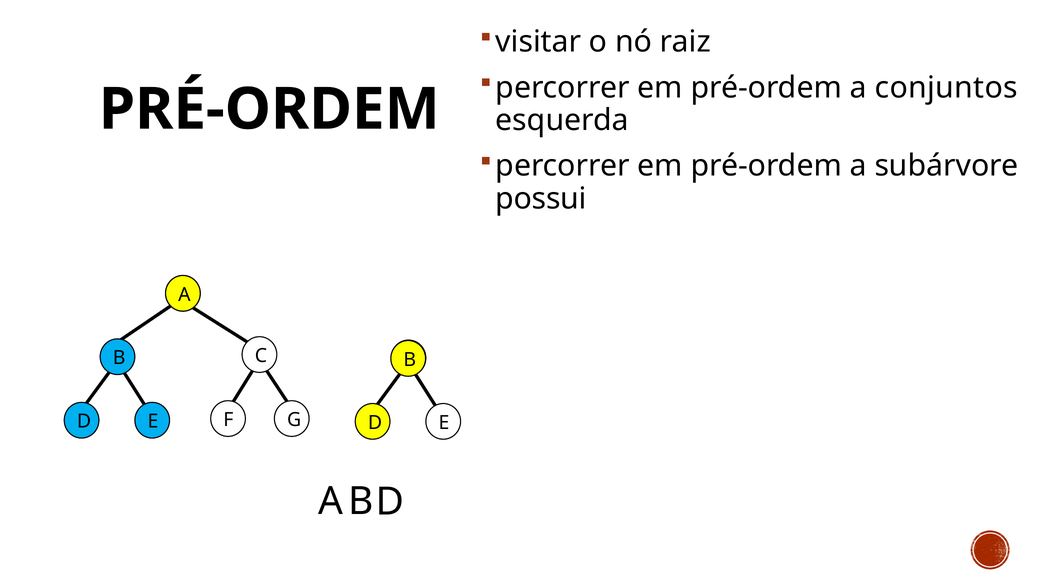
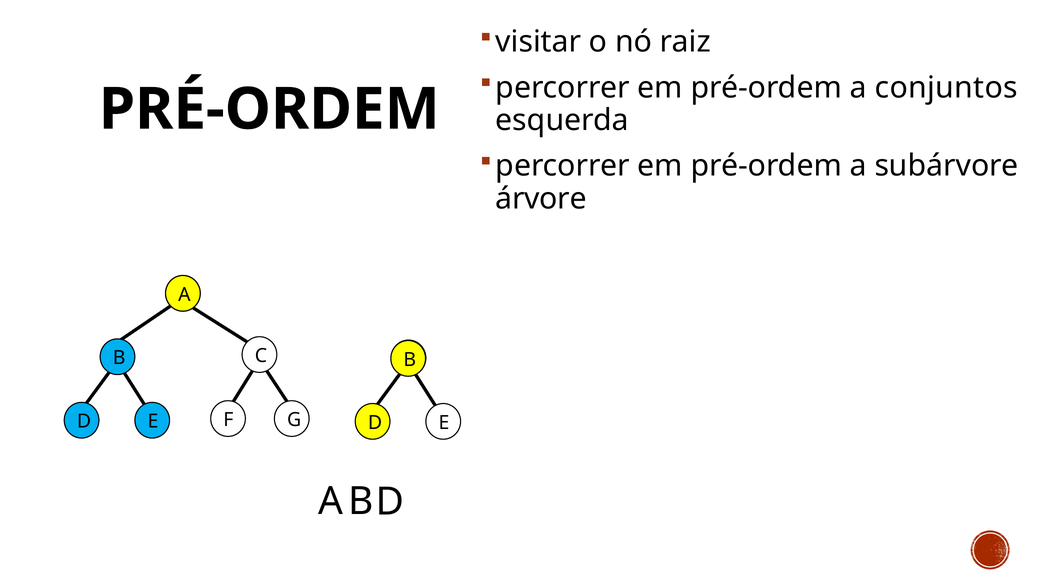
possui: possui -> árvore
